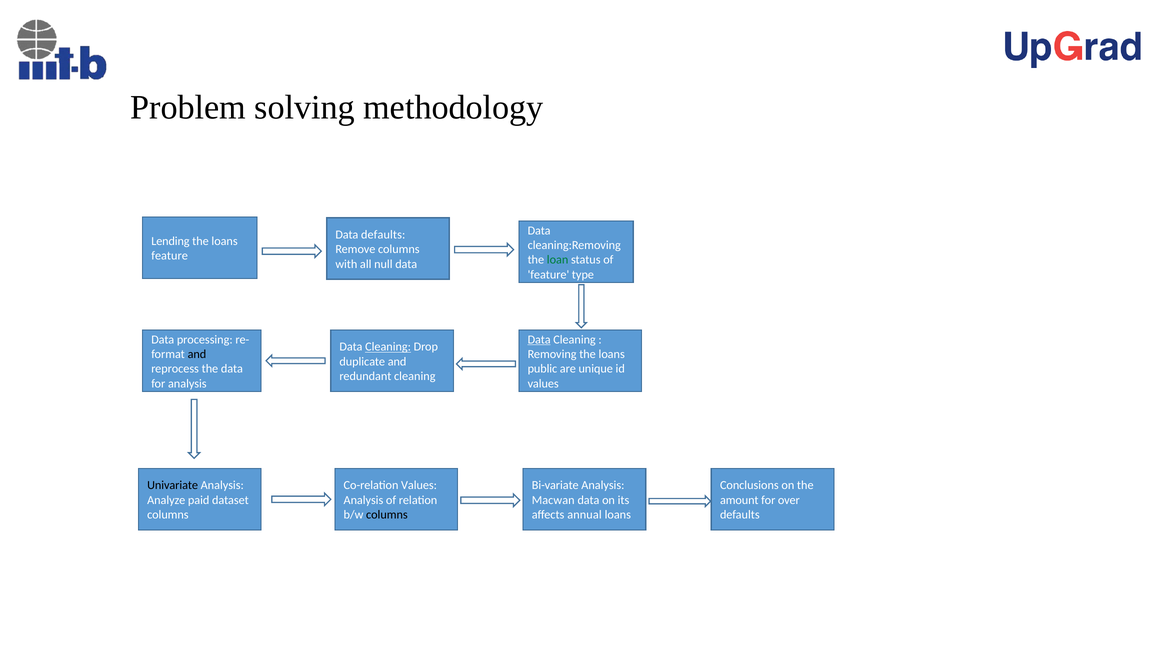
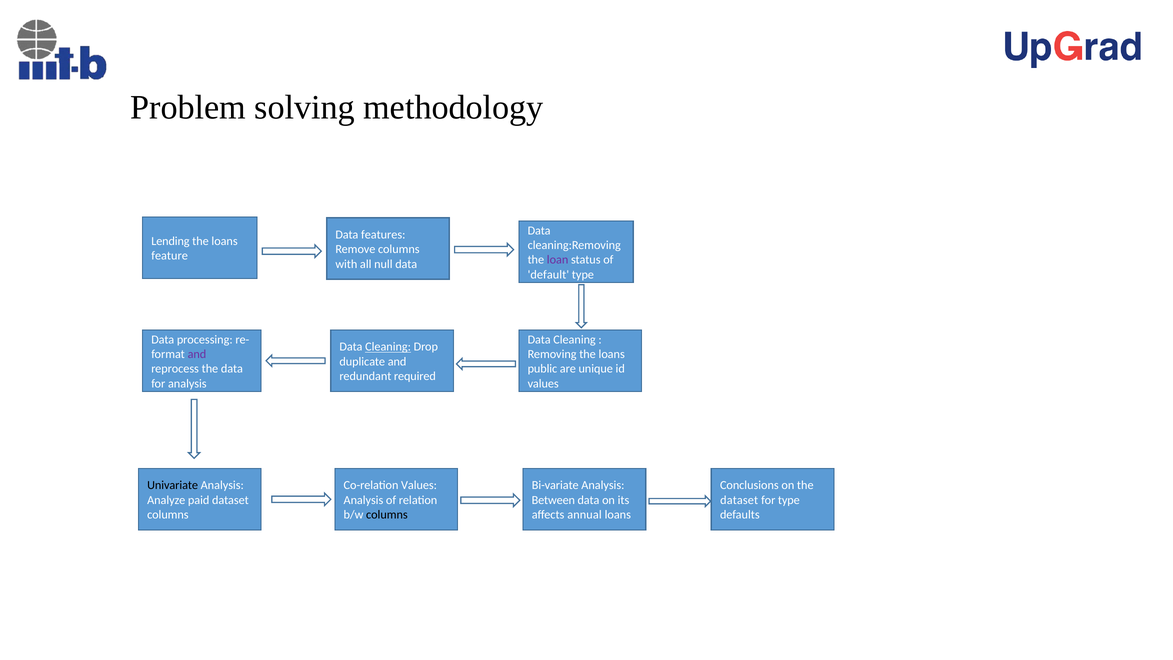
Data defaults: defaults -> features
loan colour: green -> purple
feature at (548, 275): feature -> default
Data at (539, 339) underline: present -> none
and at (197, 354) colour: black -> purple
redundant cleaning: cleaning -> required
Macwan: Macwan -> Between
amount at (739, 500): amount -> dataset
for over: over -> type
